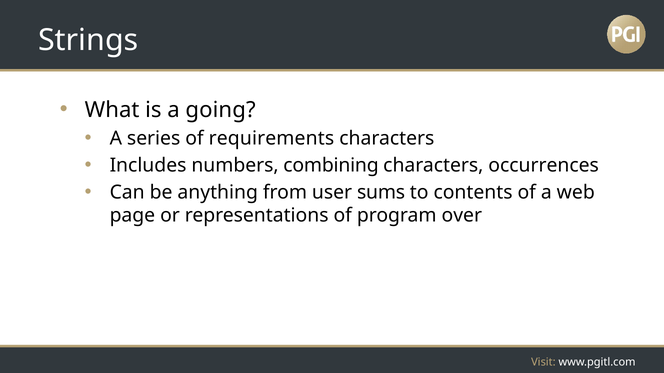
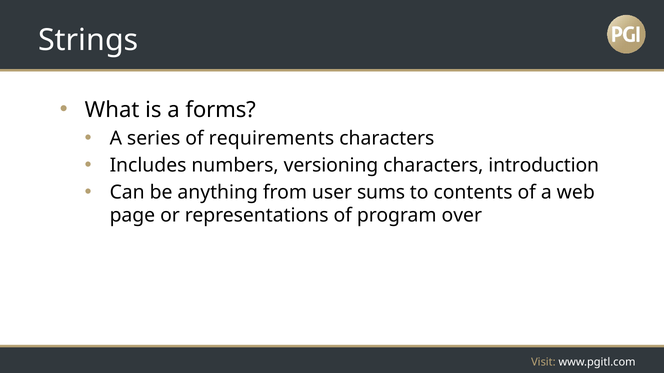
going: going -> forms
combining: combining -> versioning
occurrences: occurrences -> introduction
